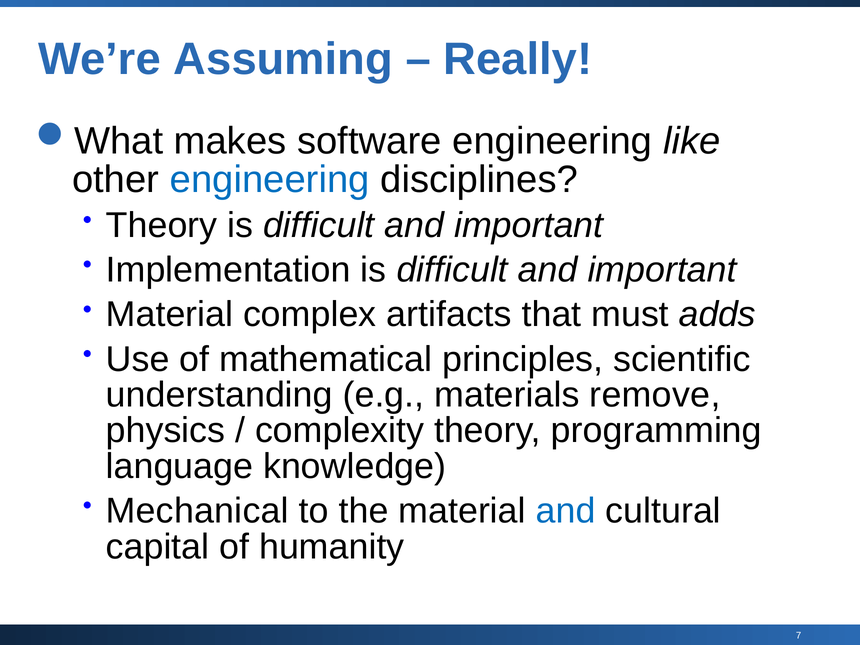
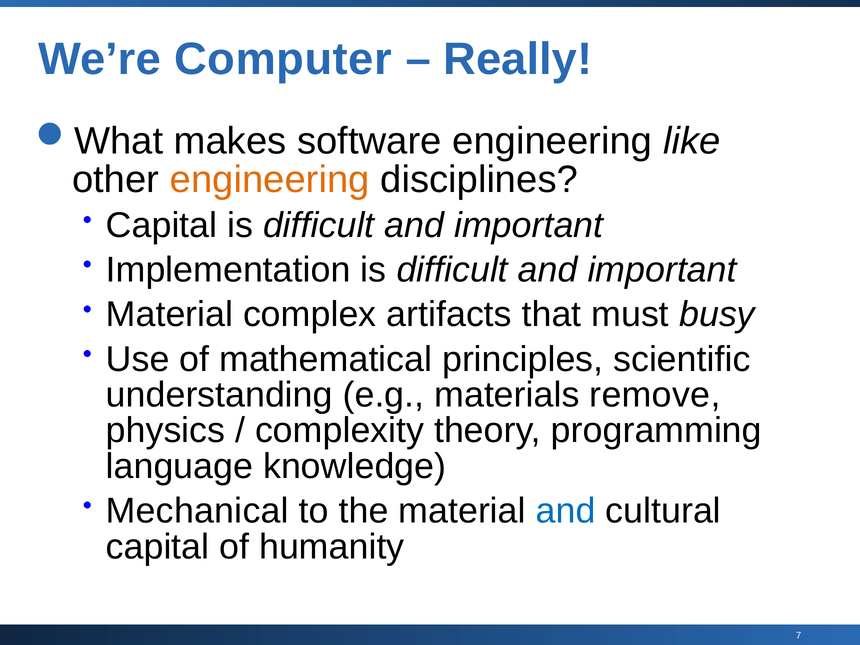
Assuming: Assuming -> Computer
engineering at (270, 179) colour: blue -> orange
Theory at (162, 225): Theory -> Capital
adds: adds -> busy
